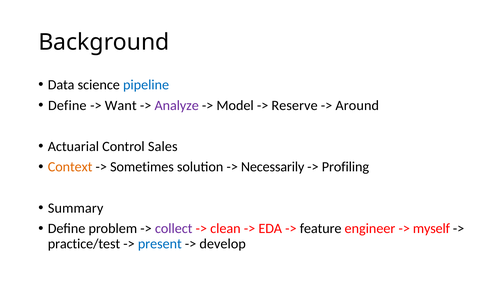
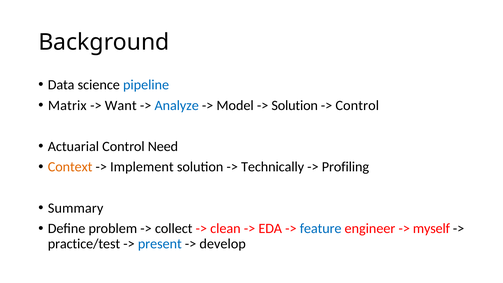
Define at (67, 105): Define -> Matrix
Analyze colour: purple -> blue
Reserve at (295, 105): Reserve -> Solution
Around at (357, 105): Around -> Control
Sales: Sales -> Need
Sometimes: Sometimes -> Implement
Necessarily: Necessarily -> Technically
collect colour: purple -> black
feature colour: black -> blue
